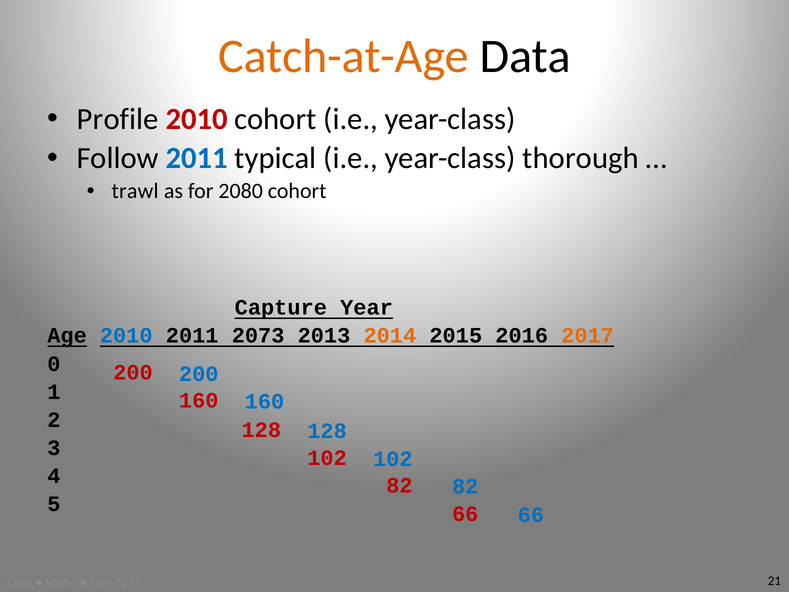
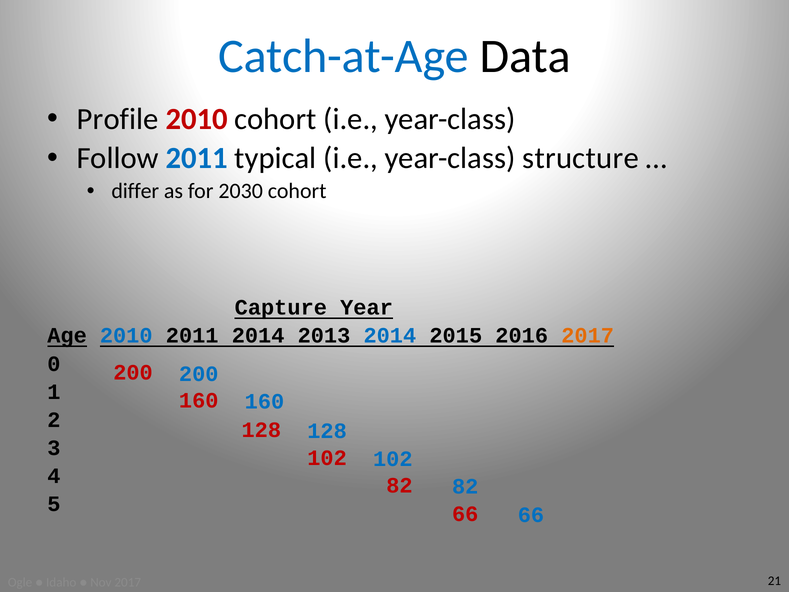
Catch-at-Age colour: orange -> blue
thorough: thorough -> structure
trawl: trawl -> differ
2080: 2080 -> 2030
2011 2073: 2073 -> 2014
2014 at (390, 336) colour: orange -> blue
